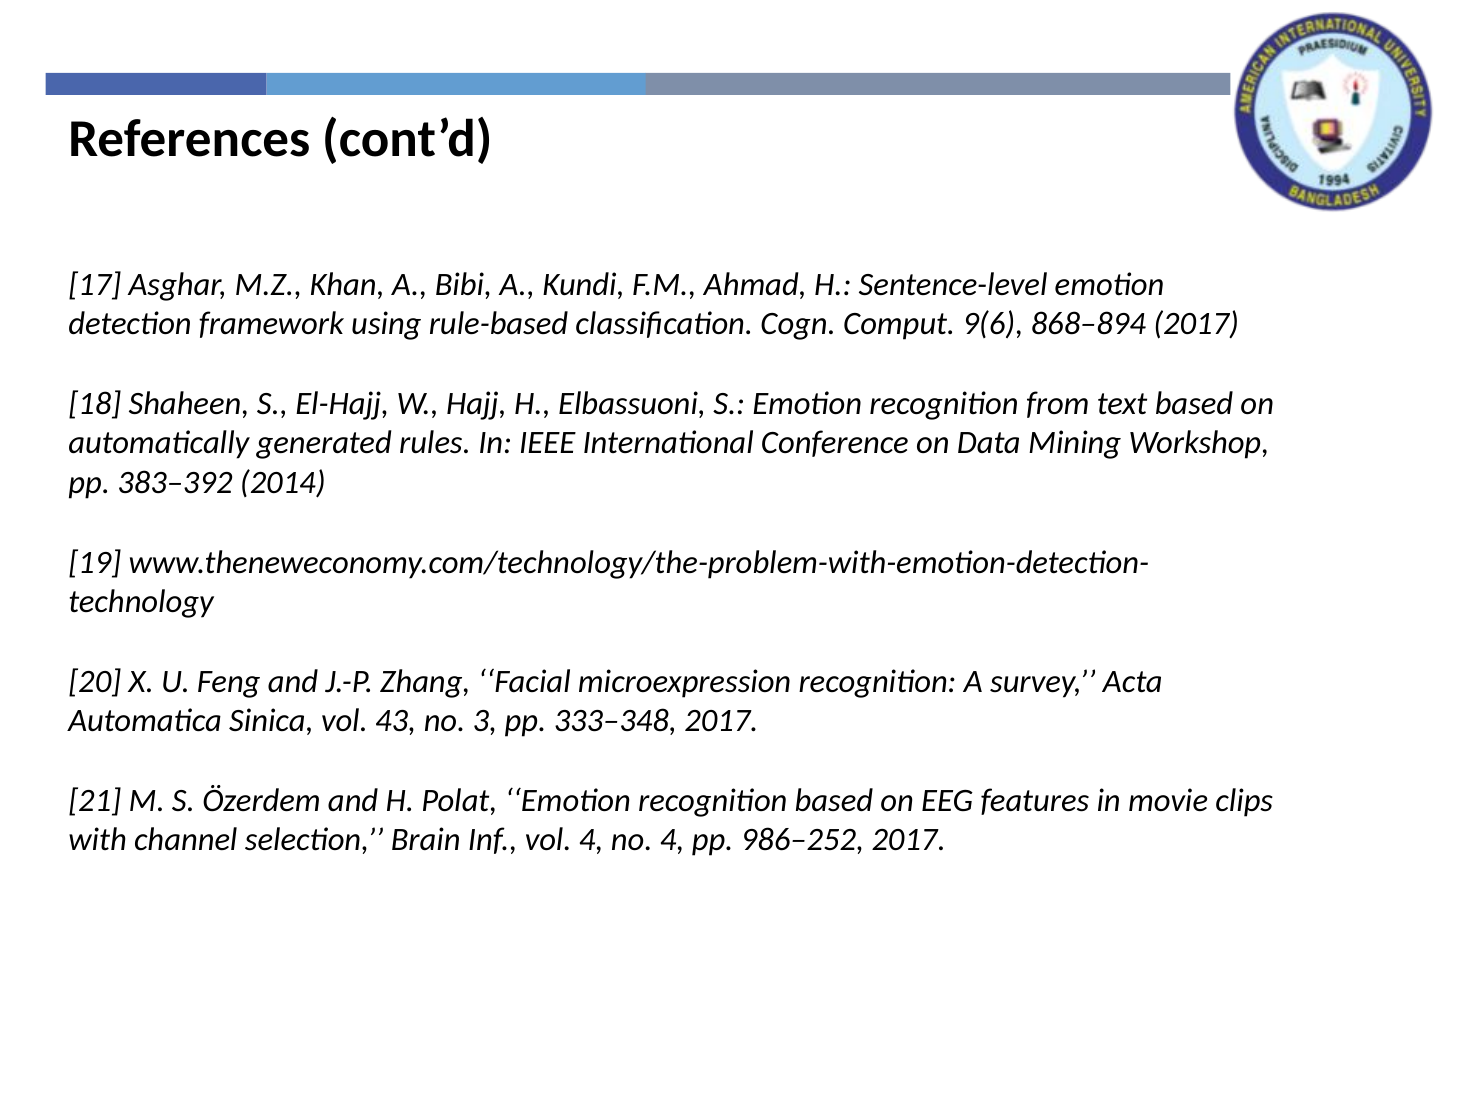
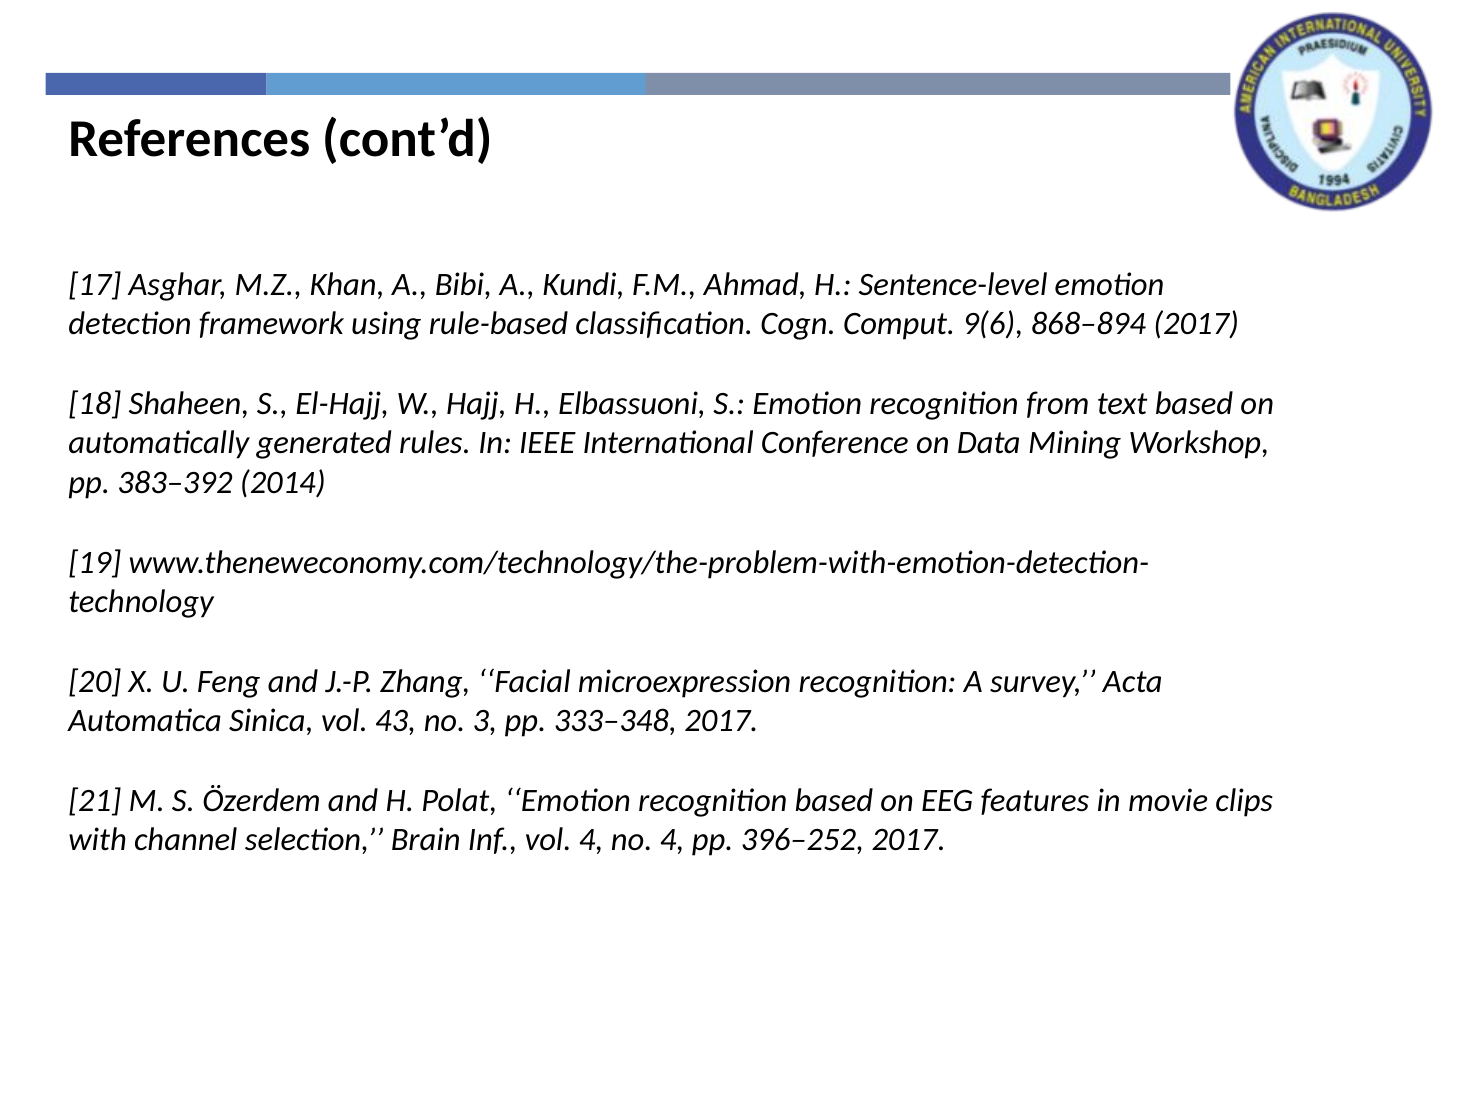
986–252: 986–252 -> 396–252
